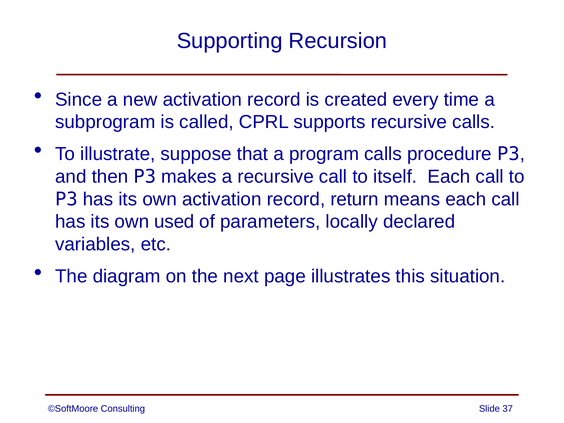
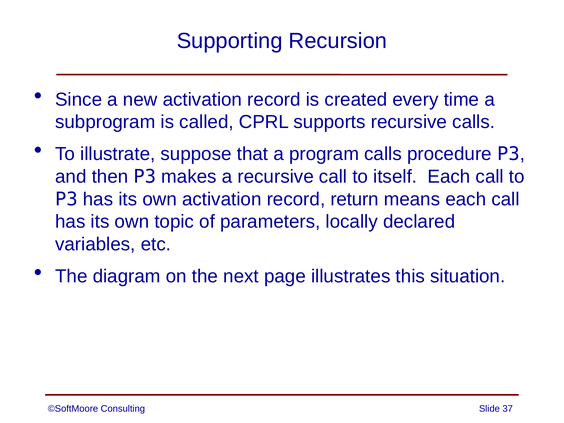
used: used -> topic
